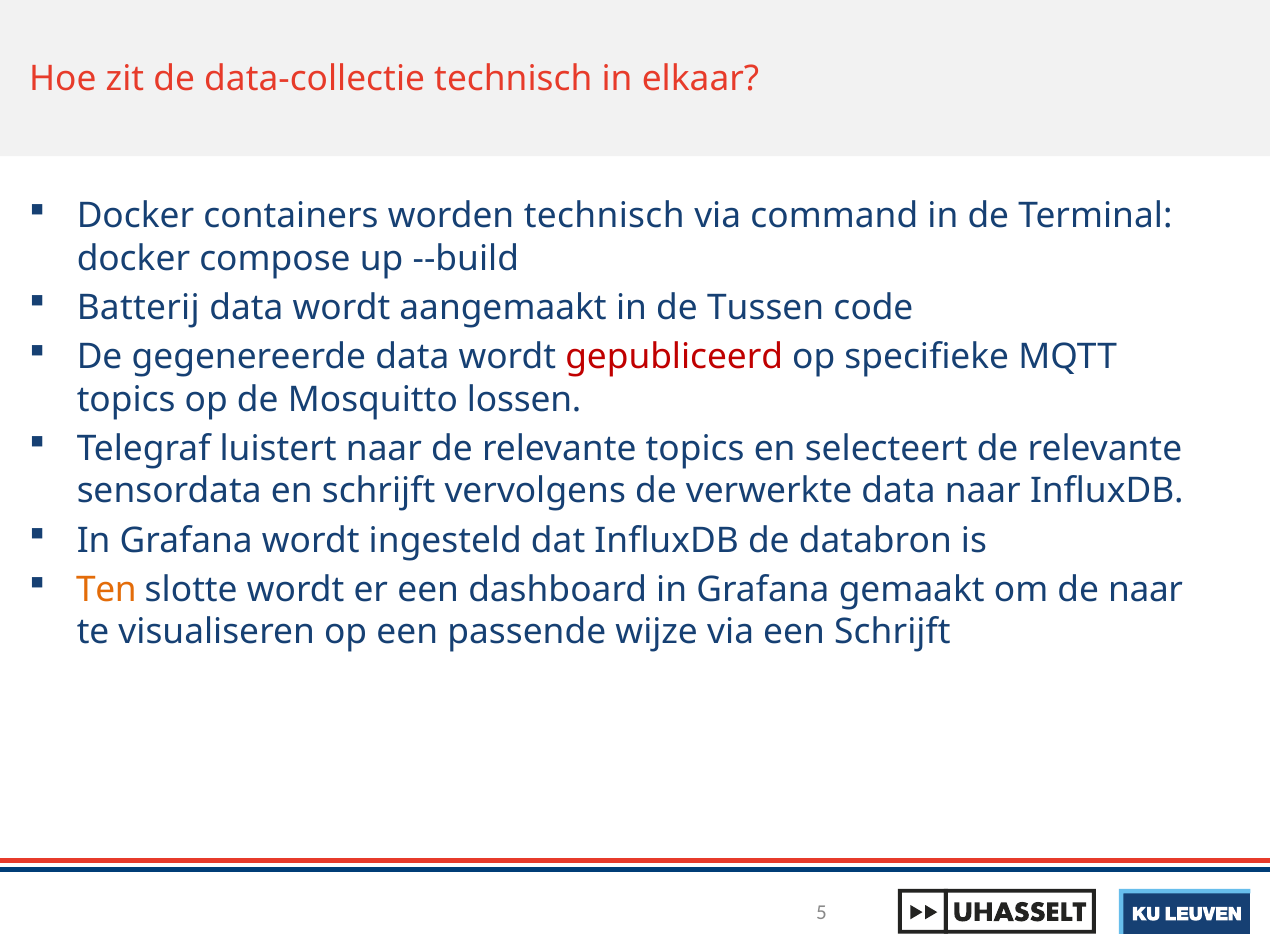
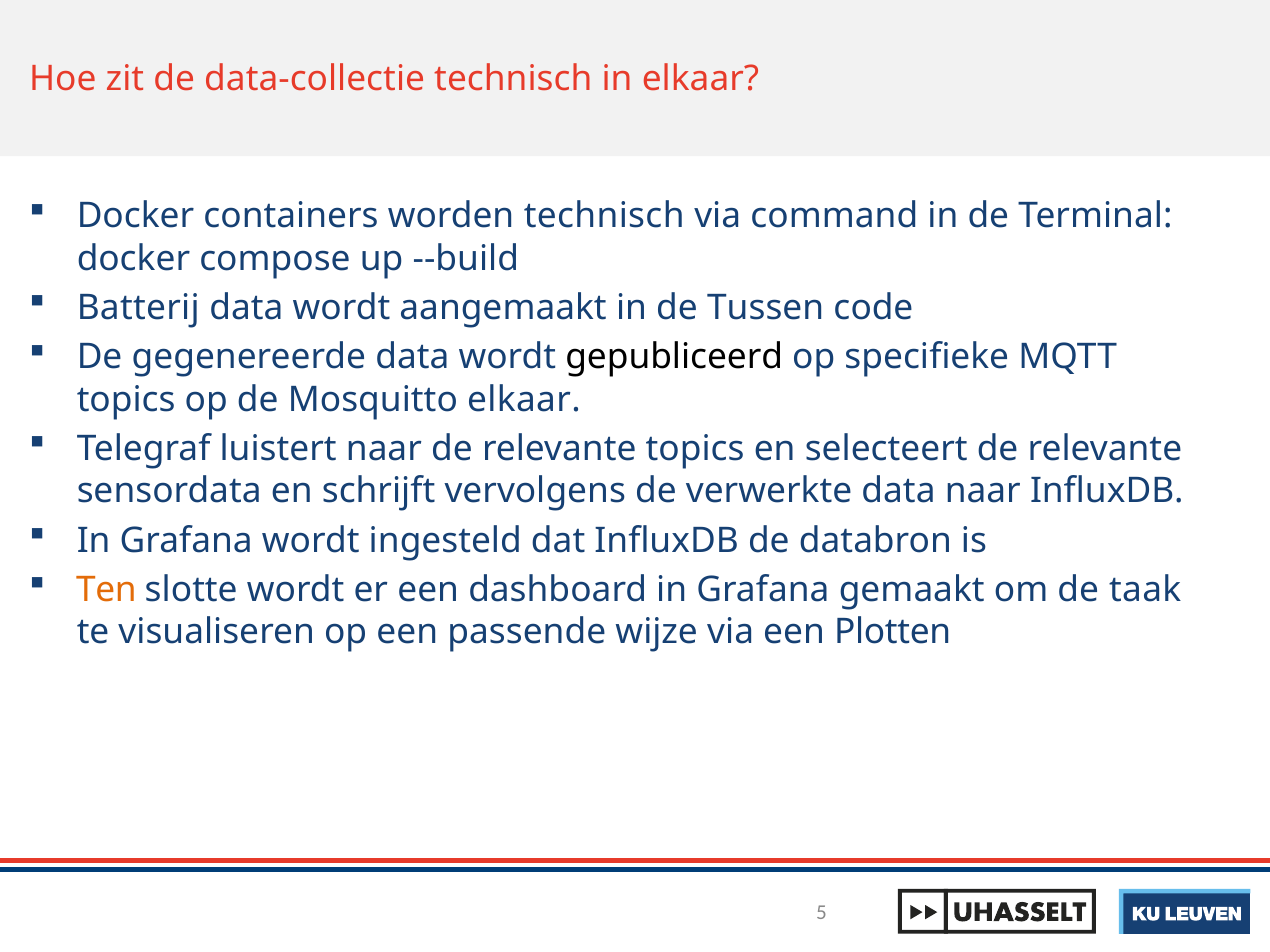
gepubliceerd colour: red -> black
Mosquitto lossen: lossen -> elkaar
de naar: naar -> taak
een Schrijft: Schrijft -> Plotten
